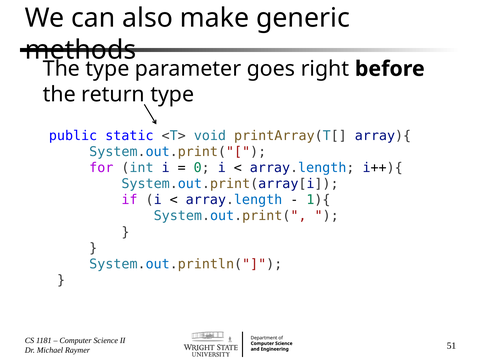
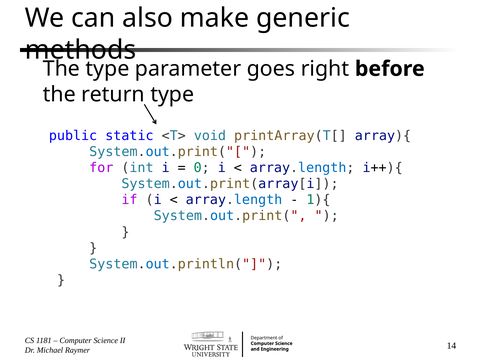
51: 51 -> 14
